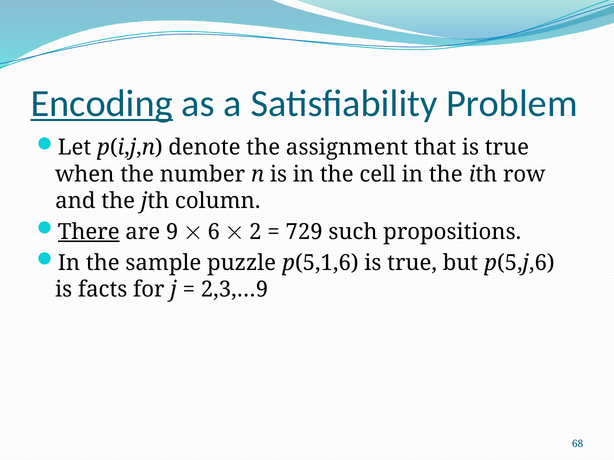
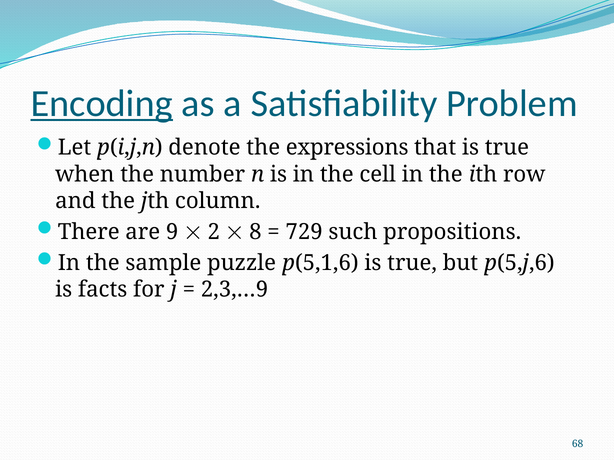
assignment: assignment -> expressions
There underline: present -> none
6: 6 -> 2
2: 2 -> 8
